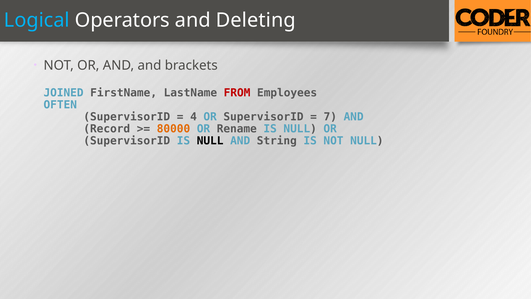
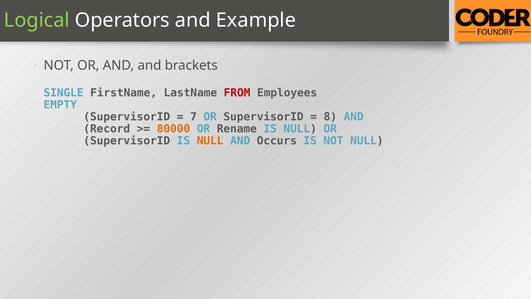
Logical colour: light blue -> light green
Deleting: Deleting -> Example
JOINED: JOINED -> SINGLE
OFTEN: OFTEN -> EMPTY
4: 4 -> 7
7: 7 -> 8
NULL at (210, 141) colour: black -> orange
String: String -> Occurs
